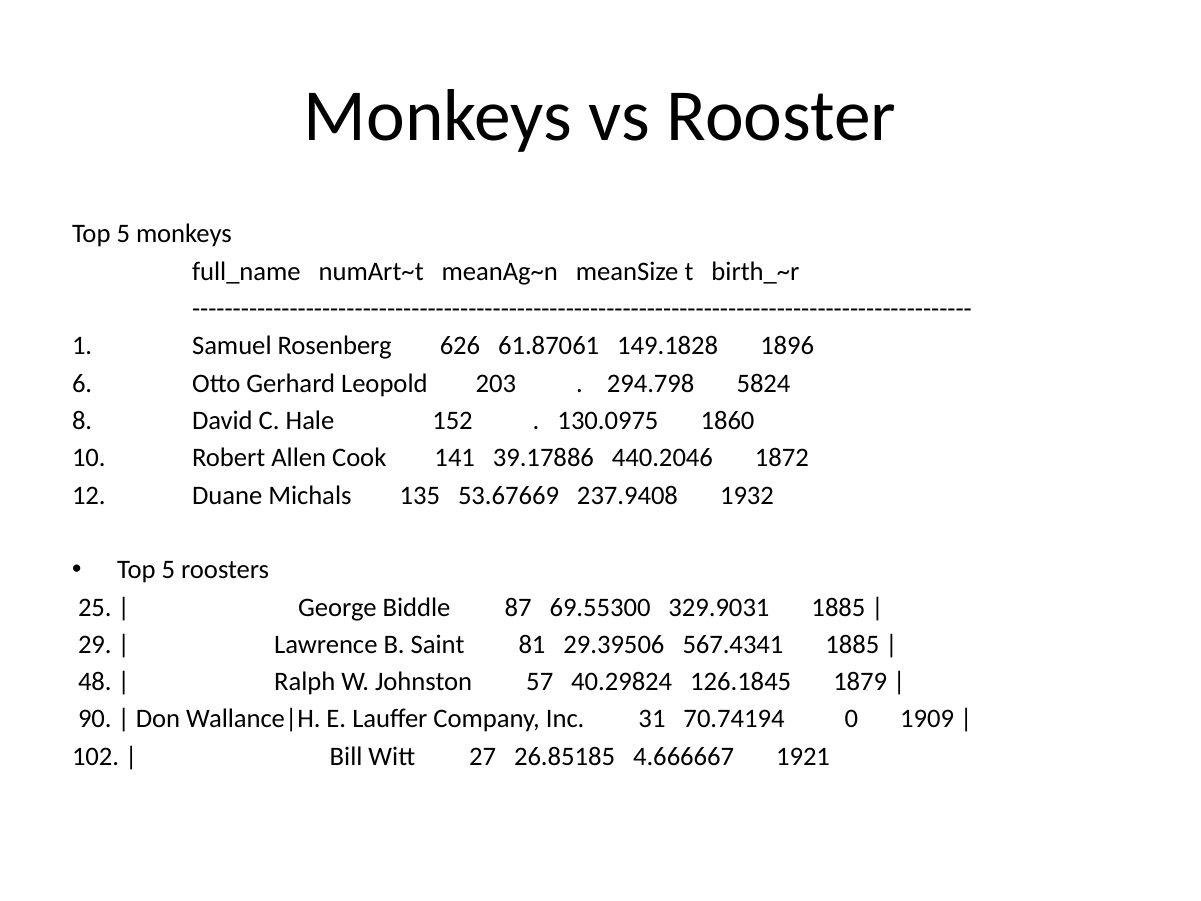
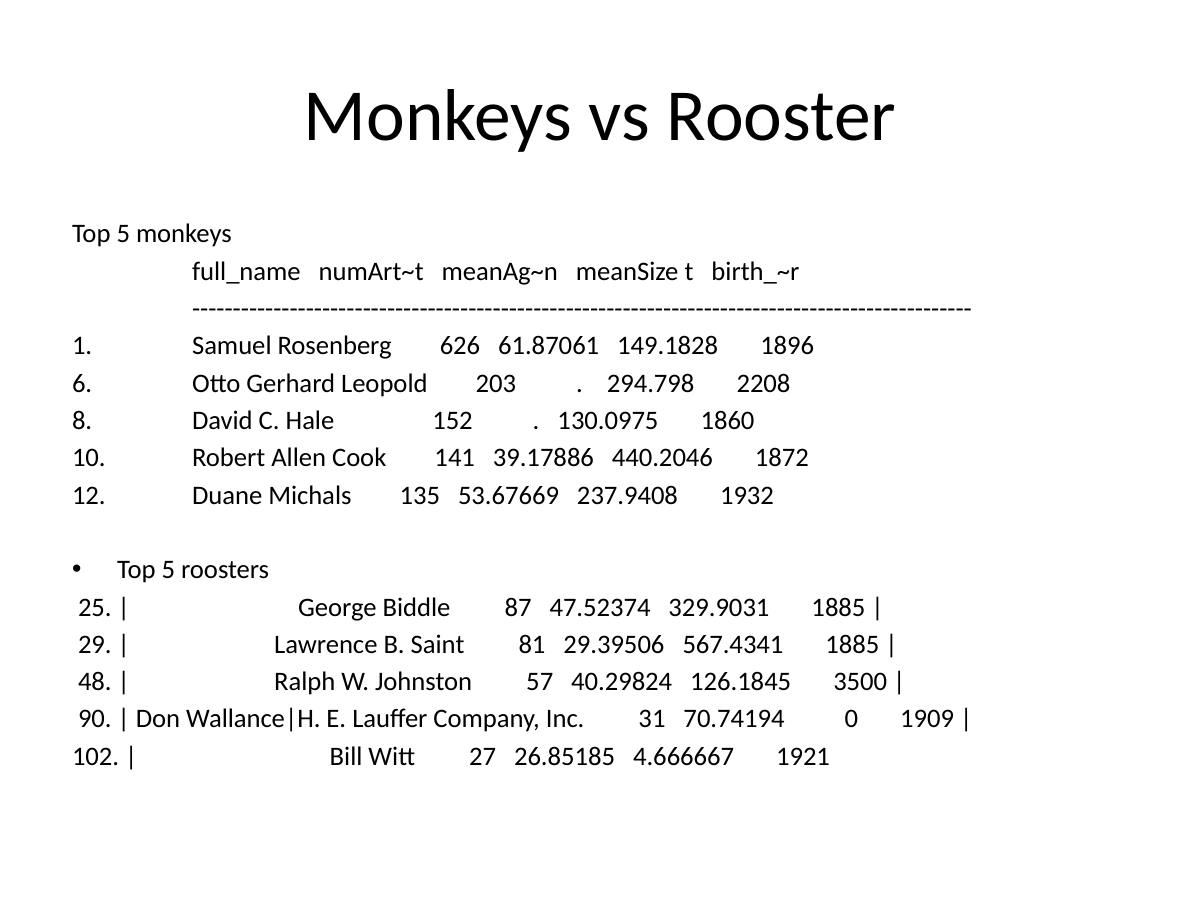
5824: 5824 -> 2208
69.55300: 69.55300 -> 47.52374
1879: 1879 -> 3500
